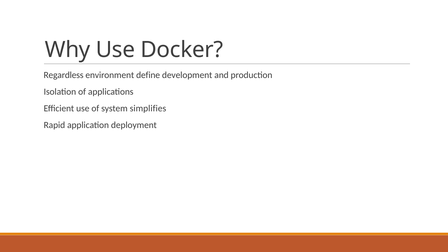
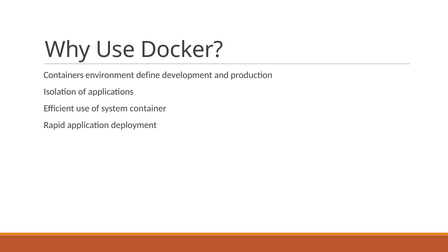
Regardless: Regardless -> Containers
simplifies: simplifies -> container
